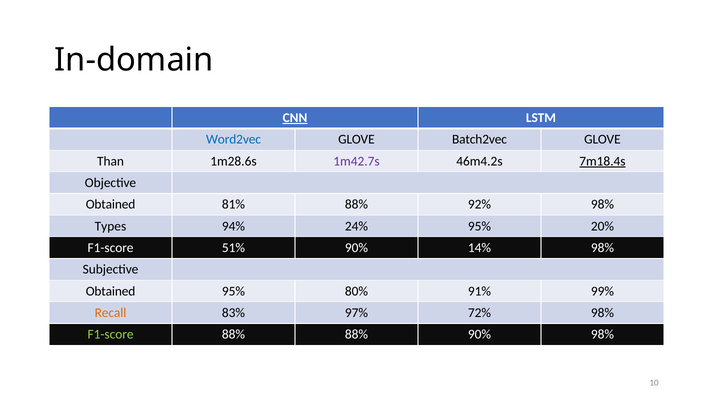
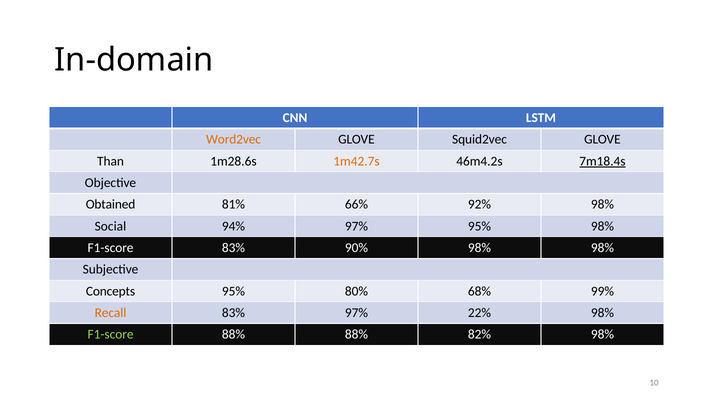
CNN underline: present -> none
Word2vec colour: blue -> orange
Batch2vec: Batch2vec -> Squid2vec
1m42.7s colour: purple -> orange
81% 88%: 88% -> 66%
Types: Types -> Social
94% 24%: 24% -> 97%
95% 20%: 20% -> 98%
F1-score 51%: 51% -> 83%
90% 14%: 14% -> 98%
Obtained at (111, 291): Obtained -> Concepts
91%: 91% -> 68%
72%: 72% -> 22%
88% 90%: 90% -> 82%
